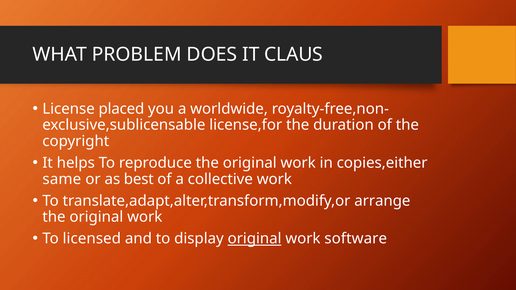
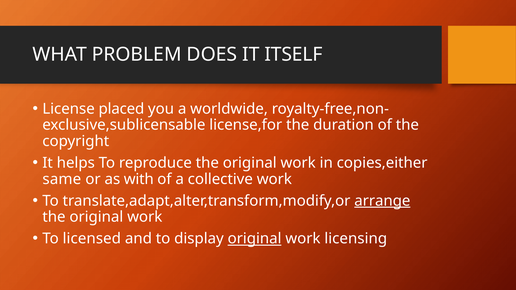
CLAUS: CLAUS -> ITSELF
best: best -> with
arrange underline: none -> present
software: software -> licensing
